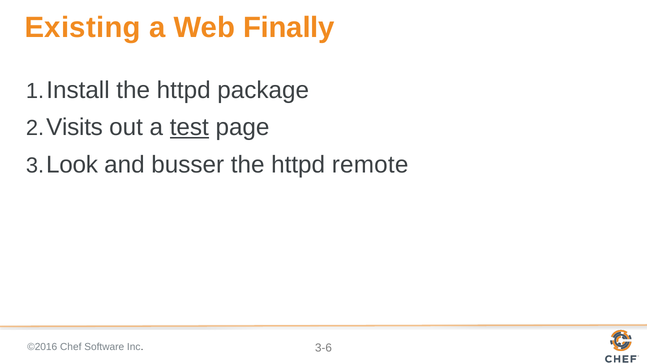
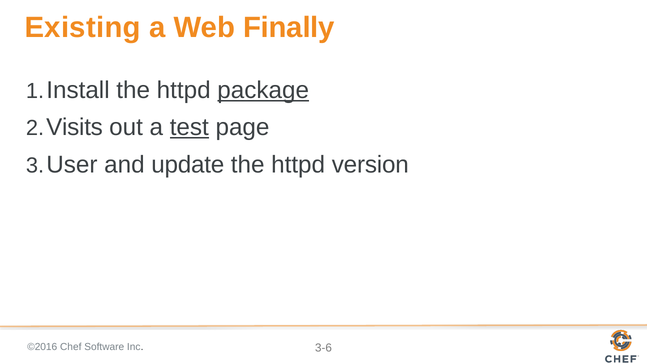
package underline: none -> present
Look: Look -> User
busser: busser -> update
remote: remote -> version
